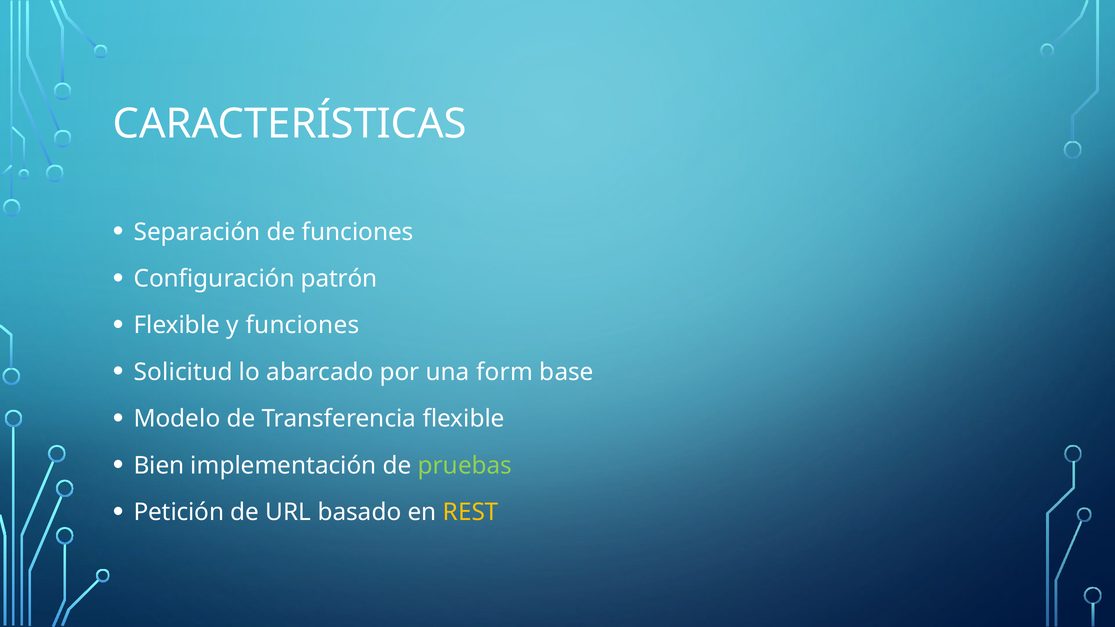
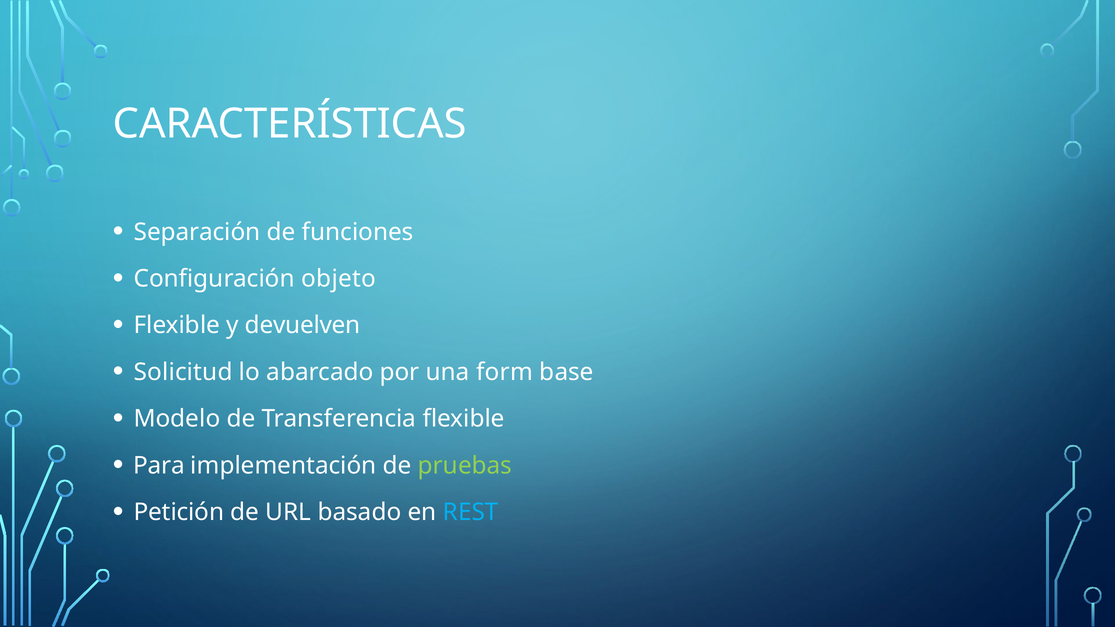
patrón: patrón -> objeto
y funciones: funciones -> devuelven
Bien: Bien -> Para
REST colour: yellow -> light blue
